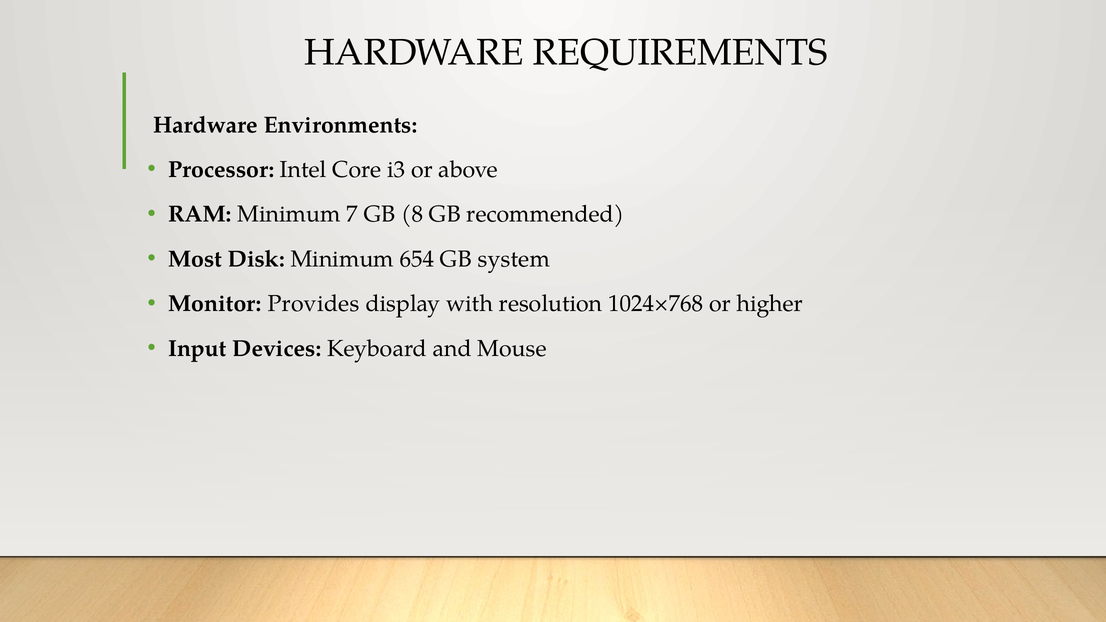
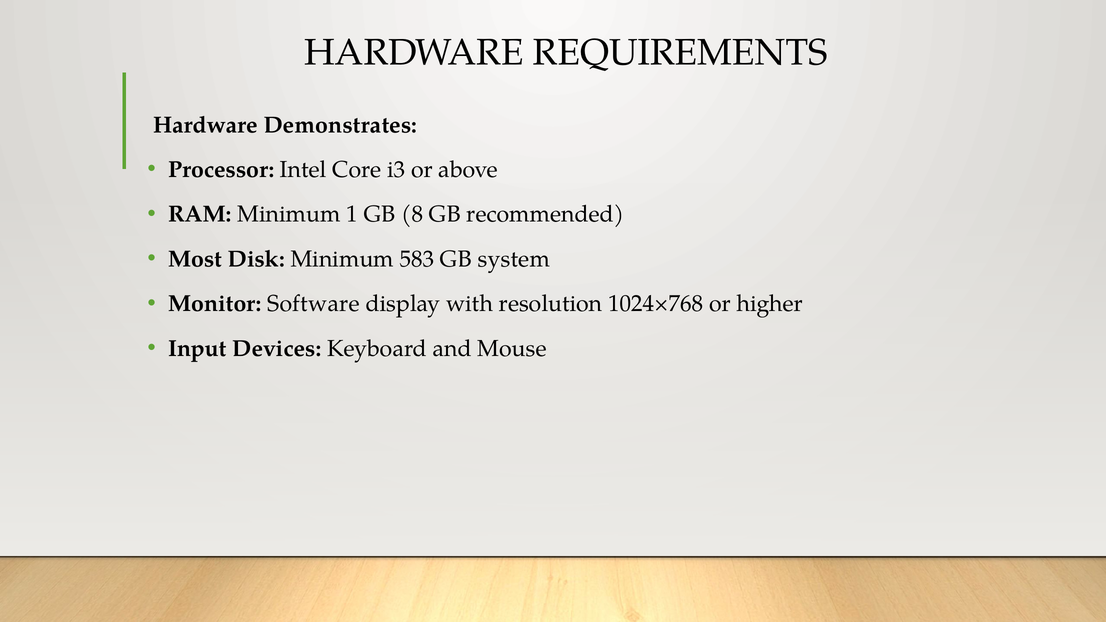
Environments: Environments -> Demonstrates
7: 7 -> 1
654: 654 -> 583
Provides: Provides -> Software
